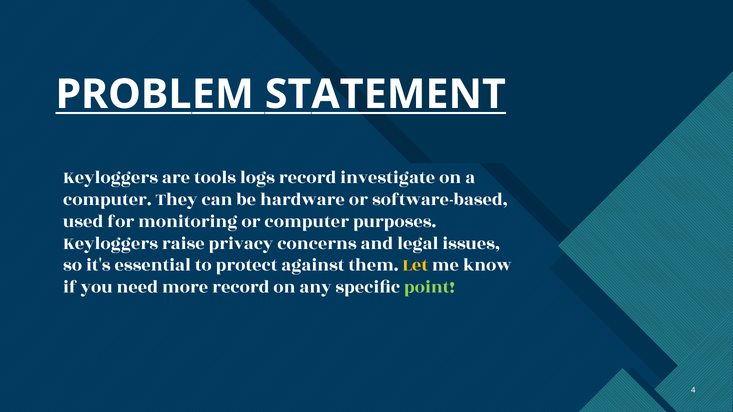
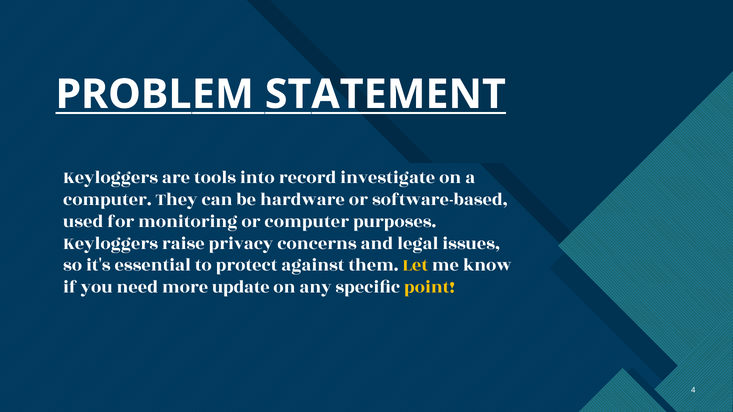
logs: logs -> into
more record: record -> update
point colour: light green -> yellow
